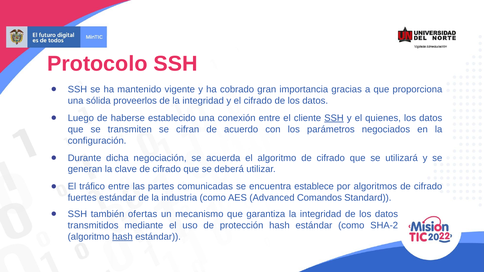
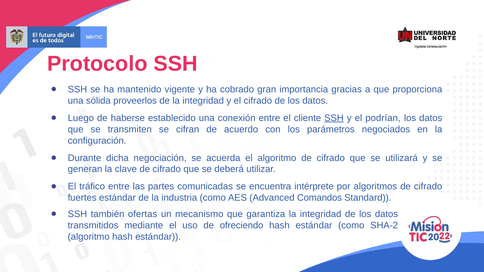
quienes: quienes -> podrían
establece: establece -> intérprete
protección: protección -> ofreciendo
hash at (122, 237) underline: present -> none
